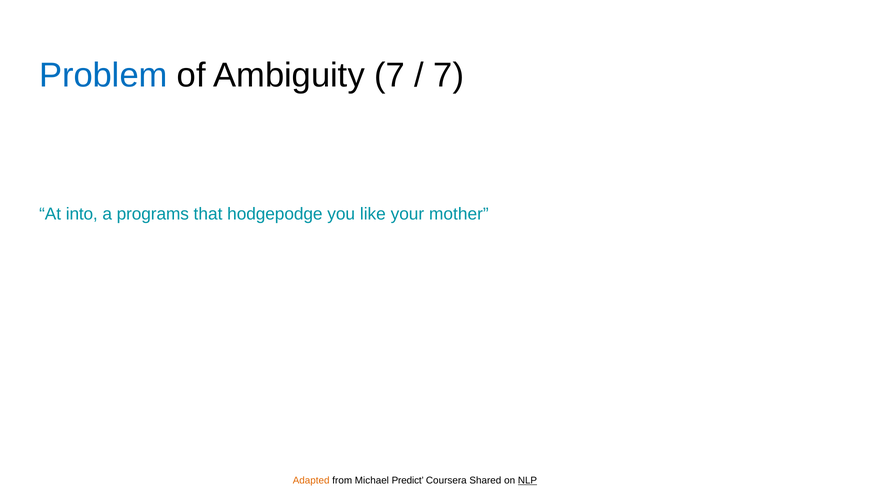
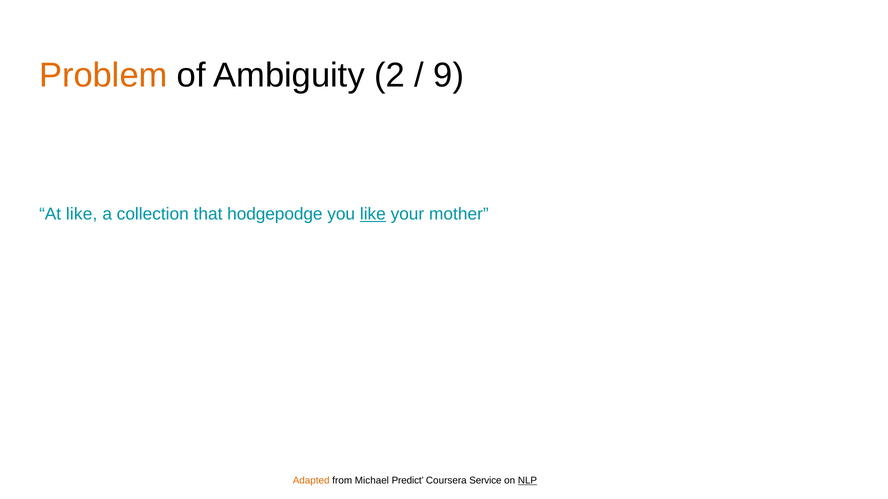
Problem colour: blue -> orange
Ambiguity 7: 7 -> 2
7 at (449, 75): 7 -> 9
At into: into -> like
programs: programs -> collection
like at (373, 214) underline: none -> present
Shared: Shared -> Service
